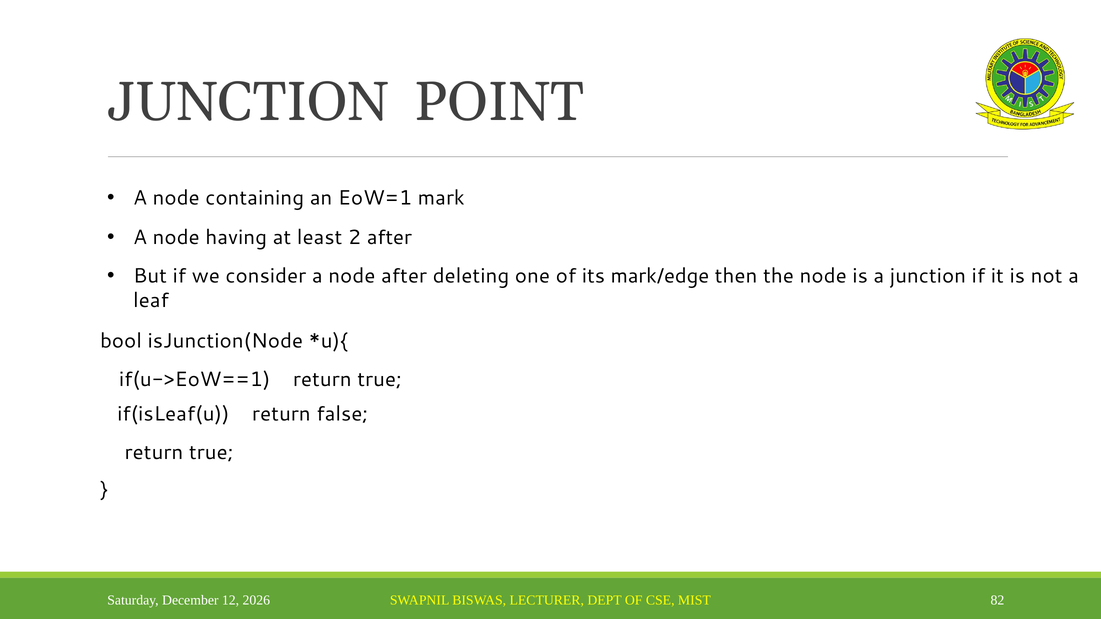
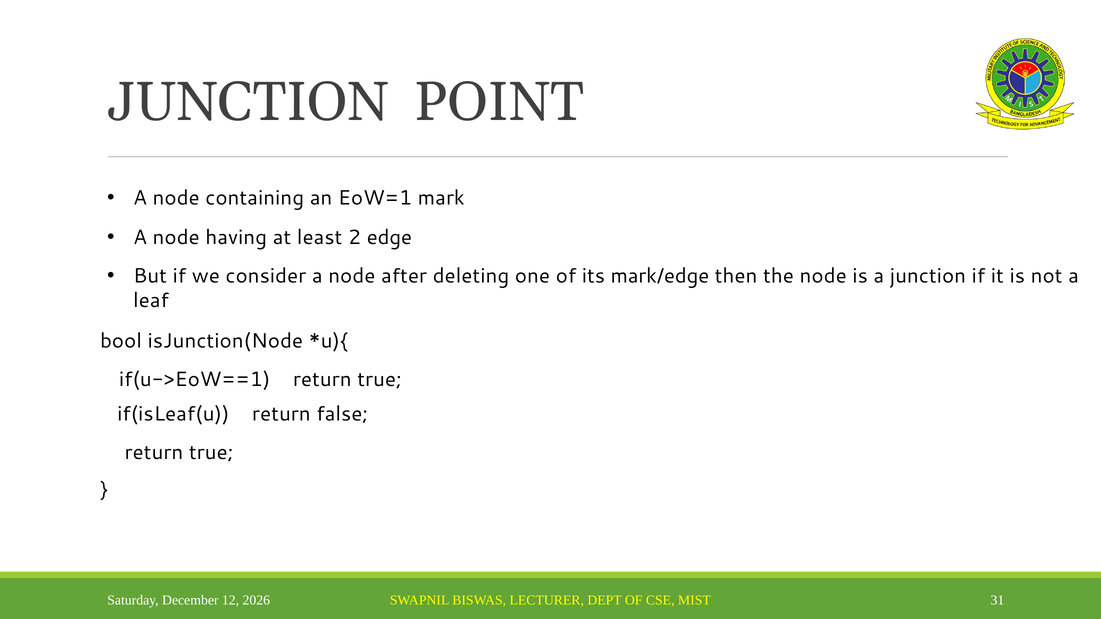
2 after: after -> edge
82: 82 -> 31
